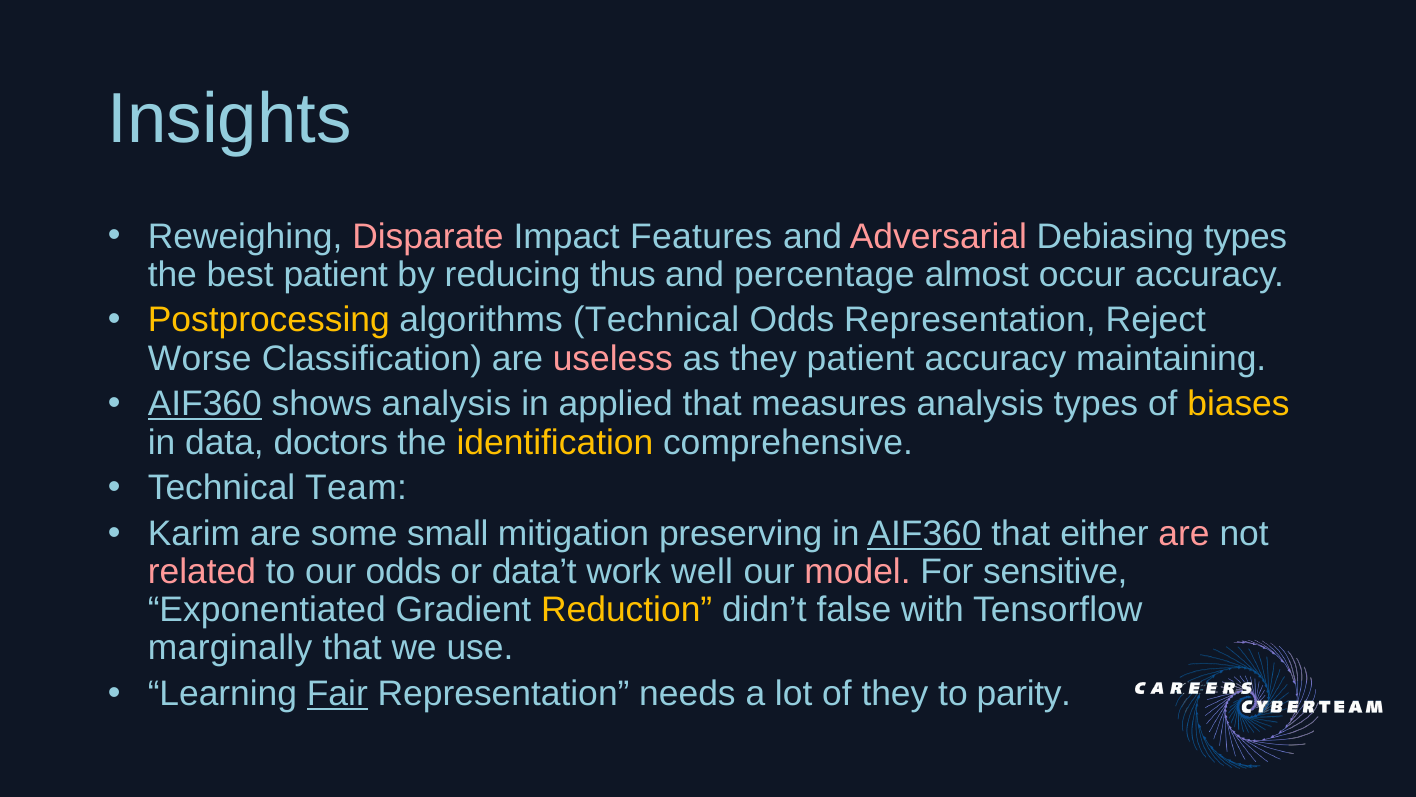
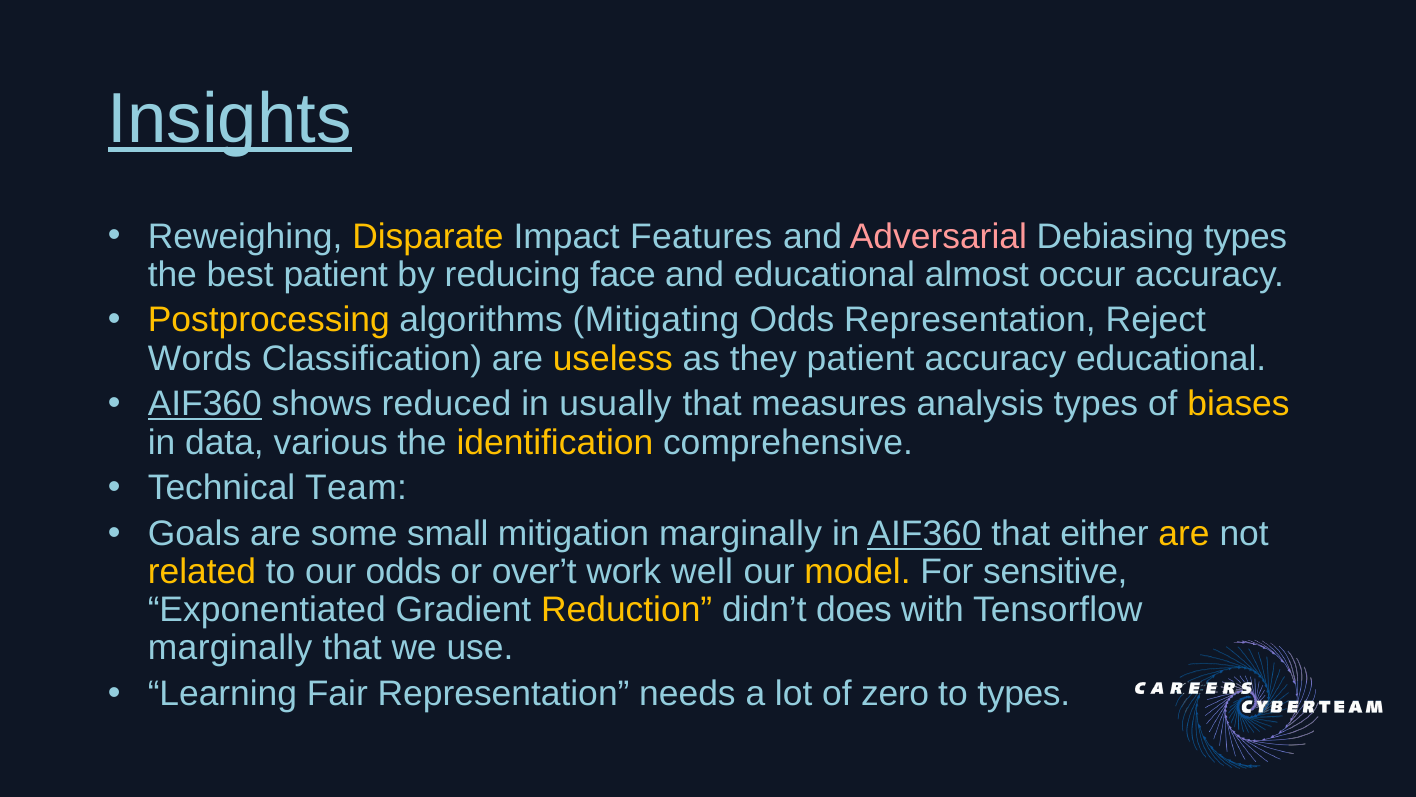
Insights underline: none -> present
Disparate colour: pink -> yellow
thus: thus -> face
and percentage: percentage -> educational
algorithms Technical: Technical -> Mitigating
Worse: Worse -> Words
useless colour: pink -> yellow
accuracy maintaining: maintaining -> educational
shows analysis: analysis -> reduced
applied: applied -> usually
doctors: doctors -> various
Karim: Karim -> Goals
mitigation preserving: preserving -> marginally
are at (1184, 533) colour: pink -> yellow
related colour: pink -> yellow
data’t: data’t -> over’t
model colour: pink -> yellow
false: false -> does
Fair underline: present -> none
of they: they -> zero
to parity: parity -> types
